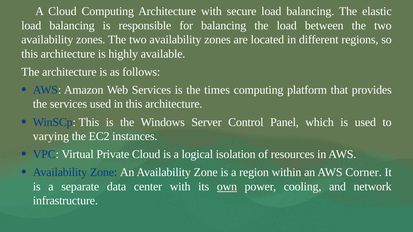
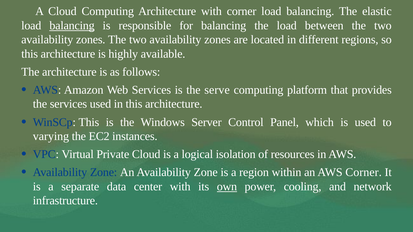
with secure: secure -> corner
balancing at (72, 25) underline: none -> present
times: times -> serve
